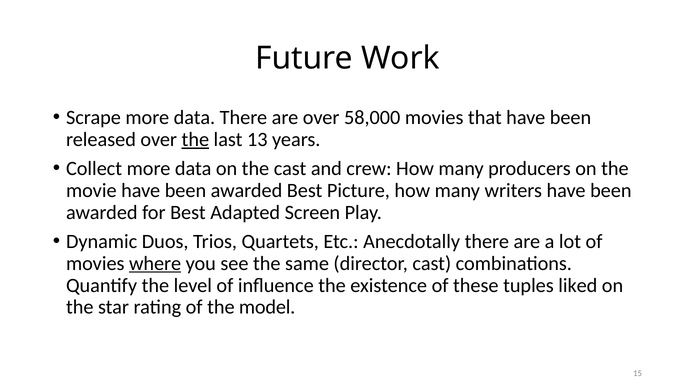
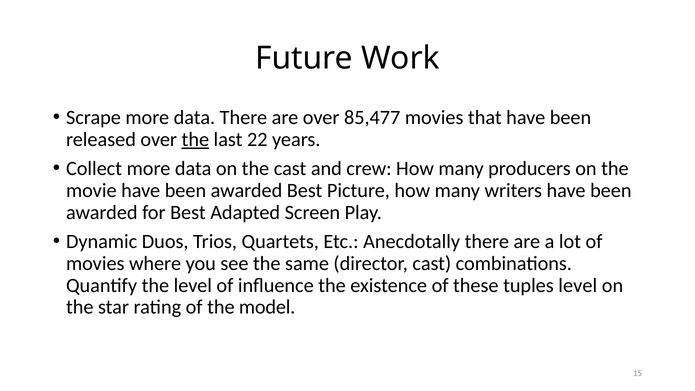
58,000: 58,000 -> 85,477
13: 13 -> 22
where underline: present -> none
tuples liked: liked -> level
